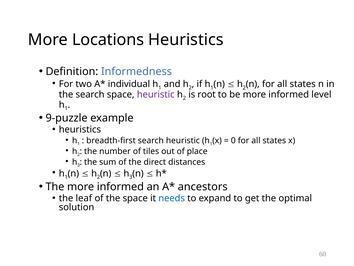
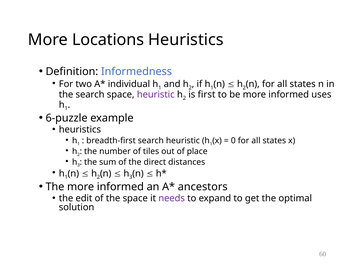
root: root -> first
level: level -> uses
9-puzzle: 9-puzzle -> 6-puzzle
leaf: leaf -> edit
needs colour: blue -> purple
